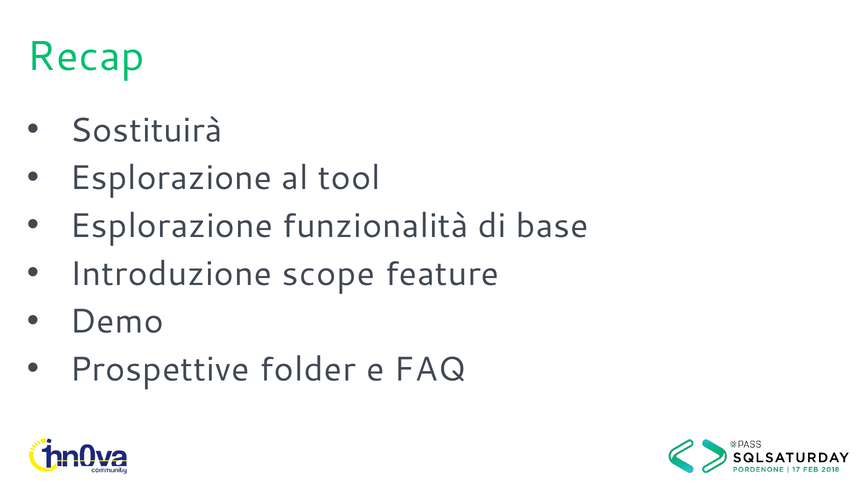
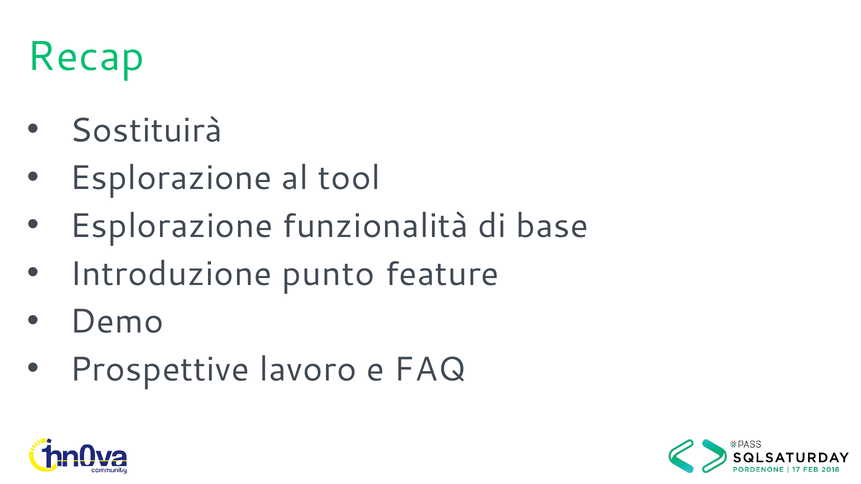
scope: scope -> punto
folder: folder -> lavoro
